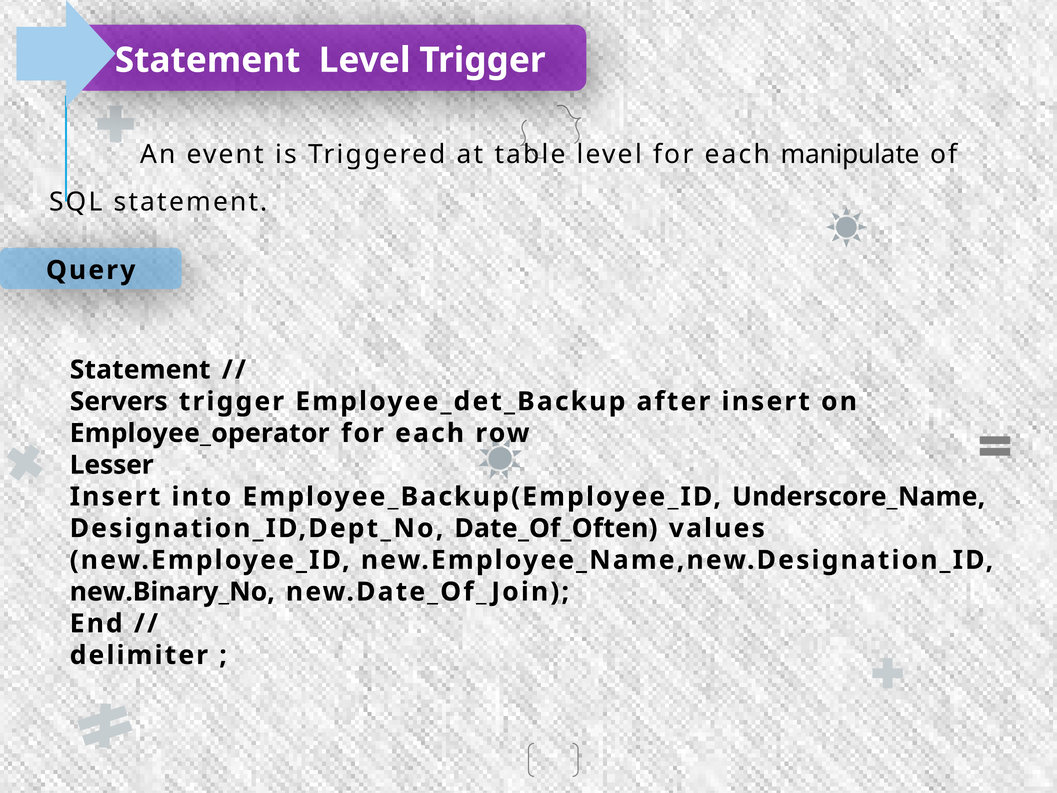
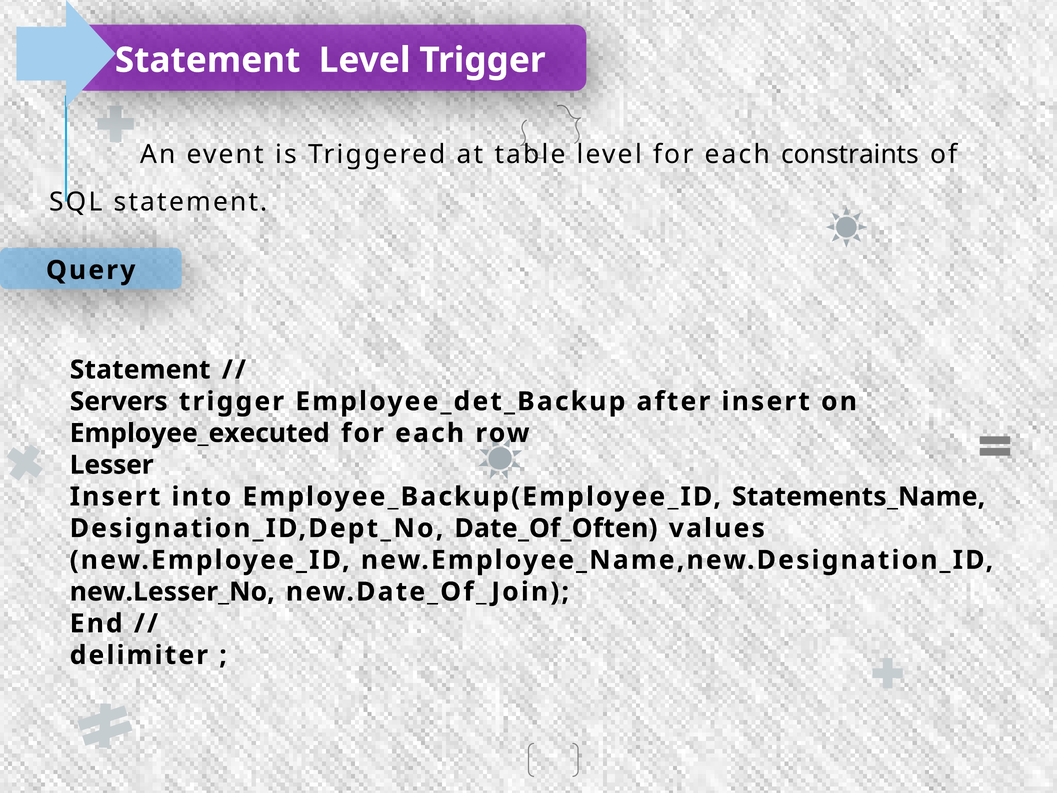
manipulate: manipulate -> constraints
Employee_operator: Employee_operator -> Employee_executed
Underscore_Name: Underscore_Name -> Statements_Name
new.Binary_No: new.Binary_No -> new.Lesser_No
